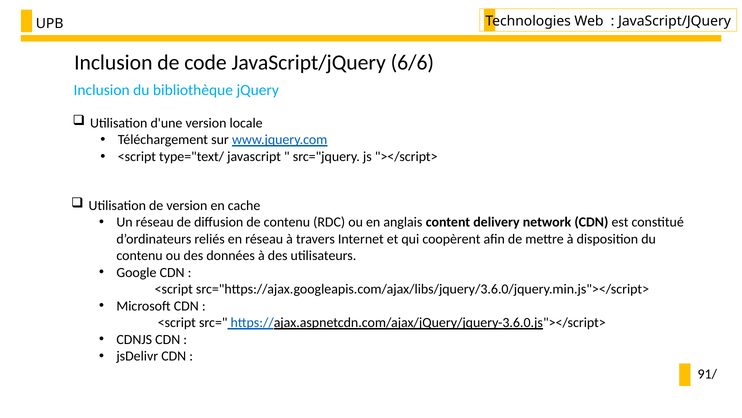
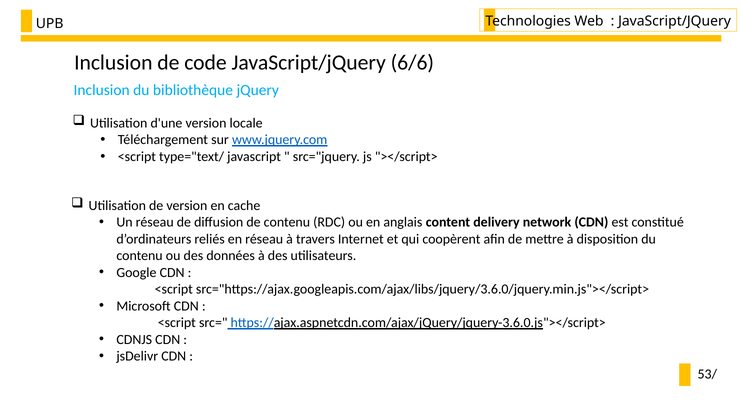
91/: 91/ -> 53/
